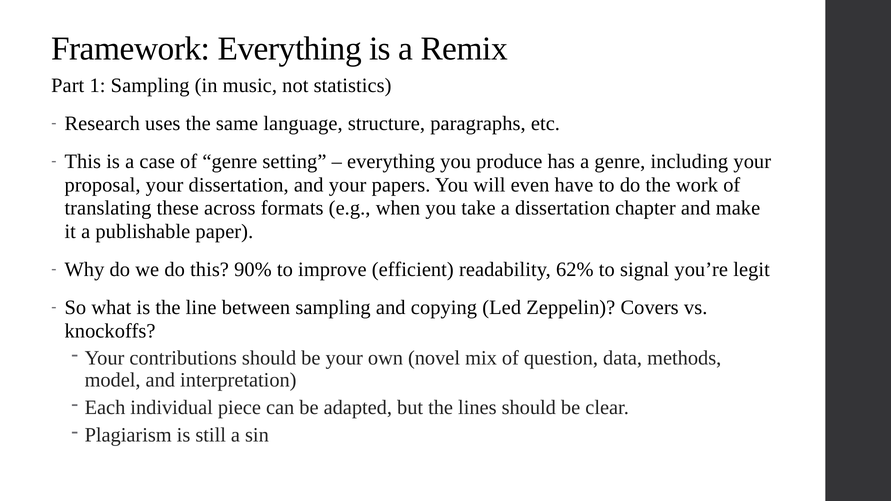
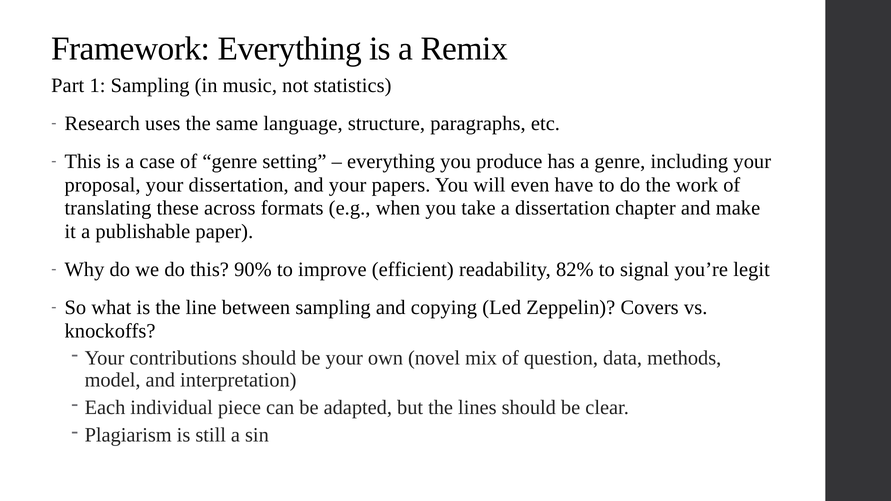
62%: 62% -> 82%
